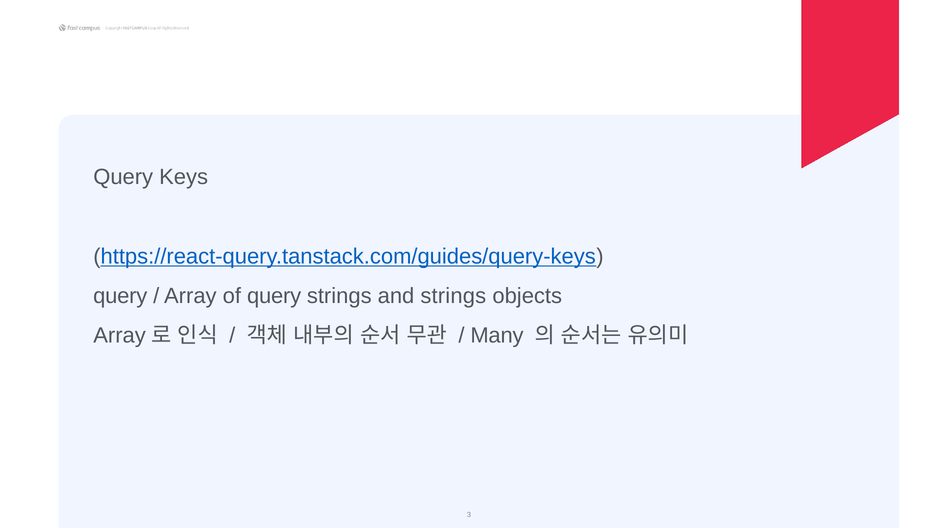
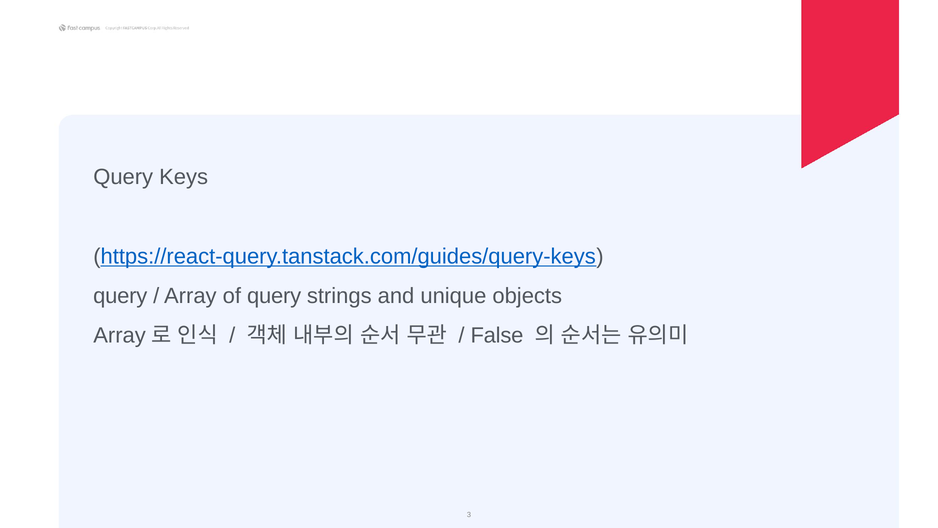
and strings: strings -> unique
Many: Many -> False
